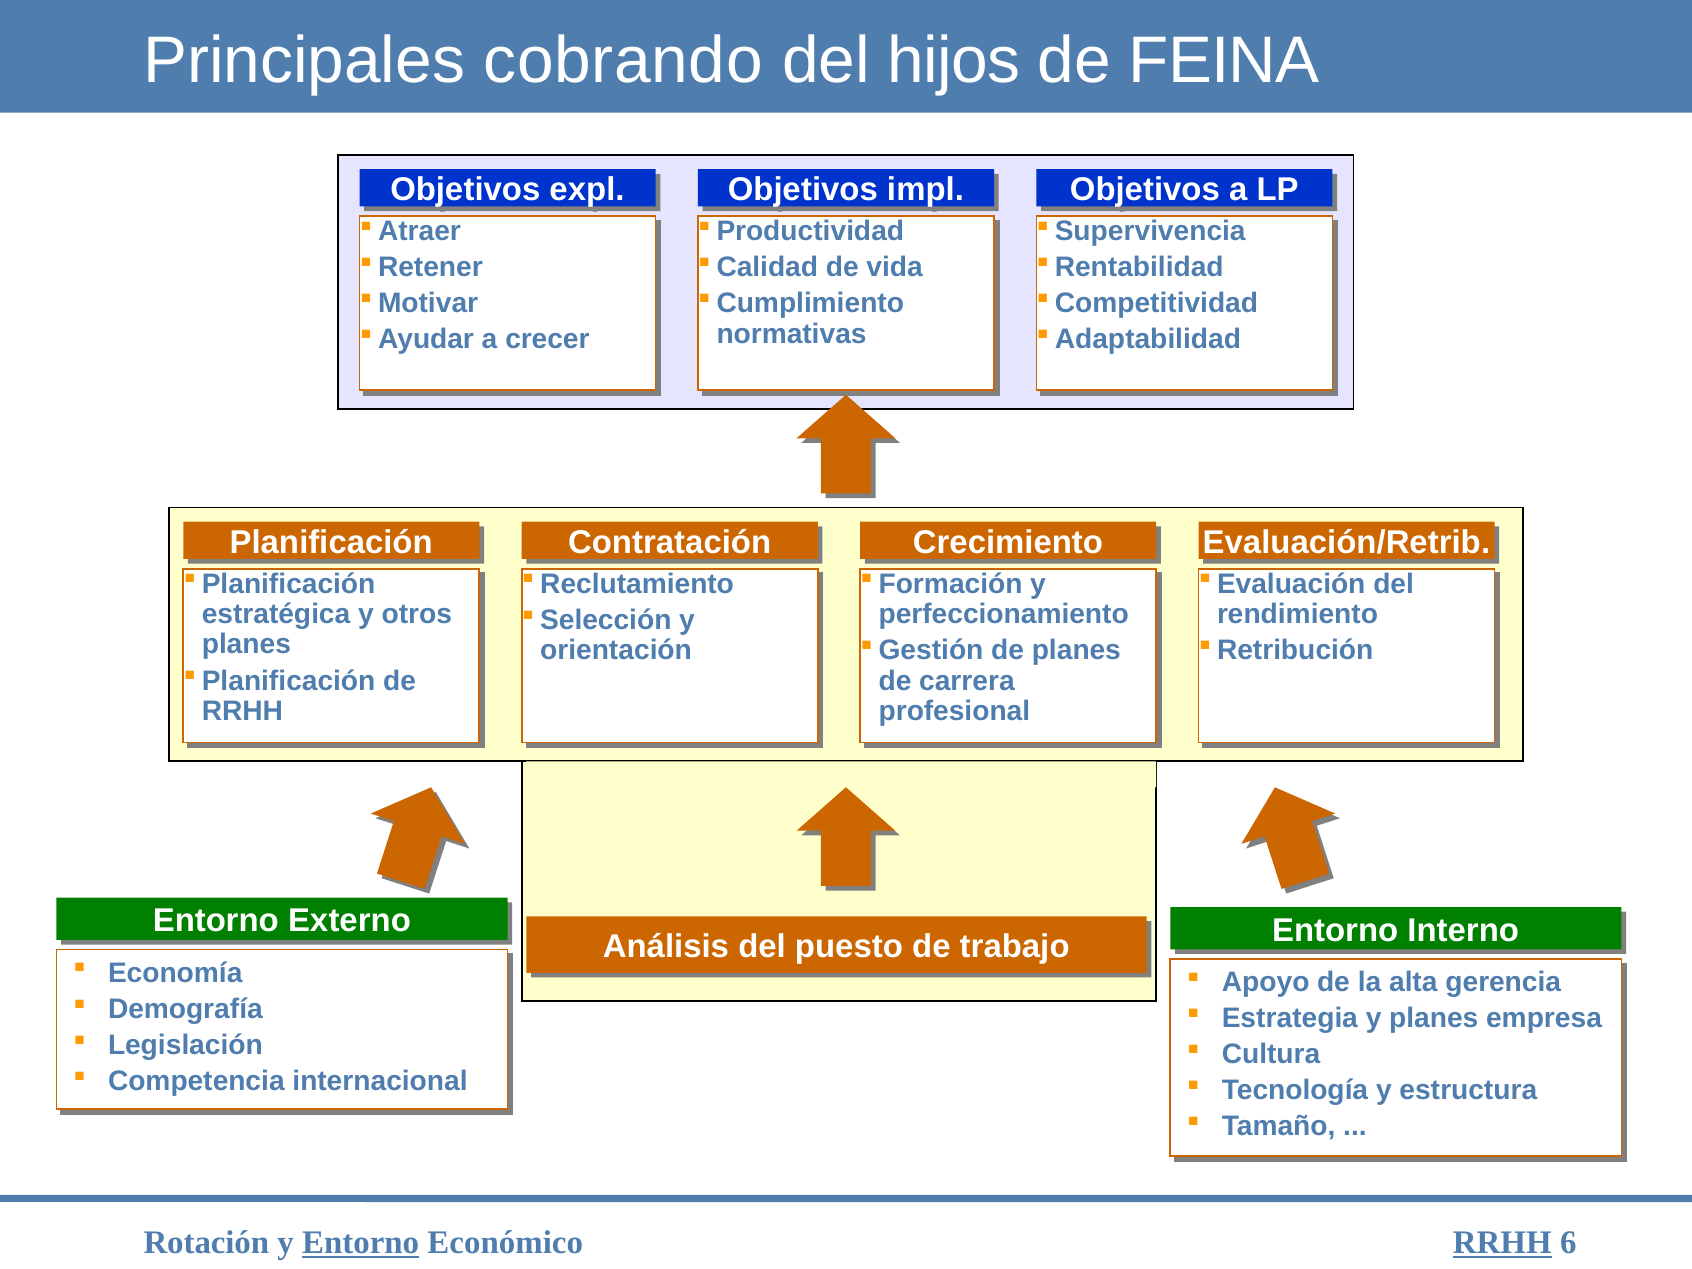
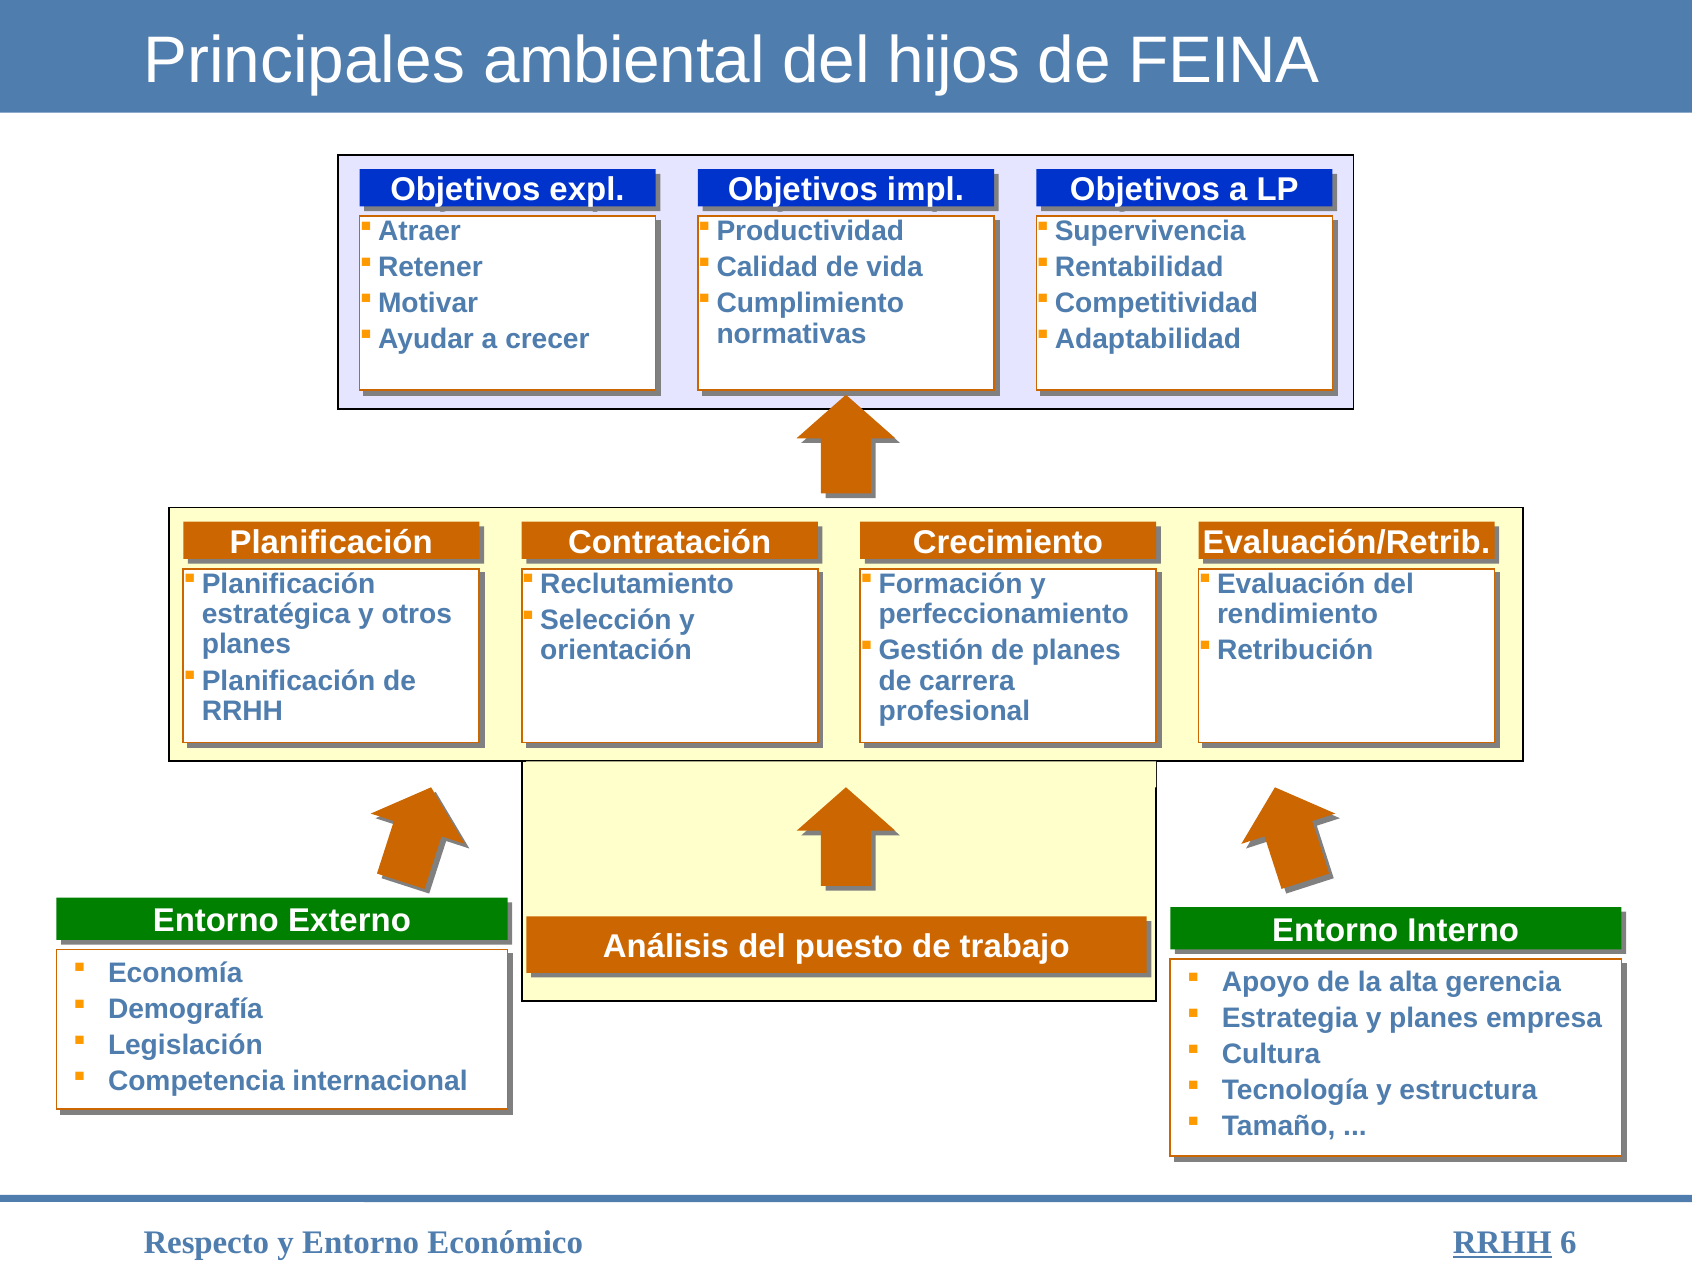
cobrando: cobrando -> ambiental
Rotación: Rotación -> Respecto
Entorno at (361, 1243) underline: present -> none
